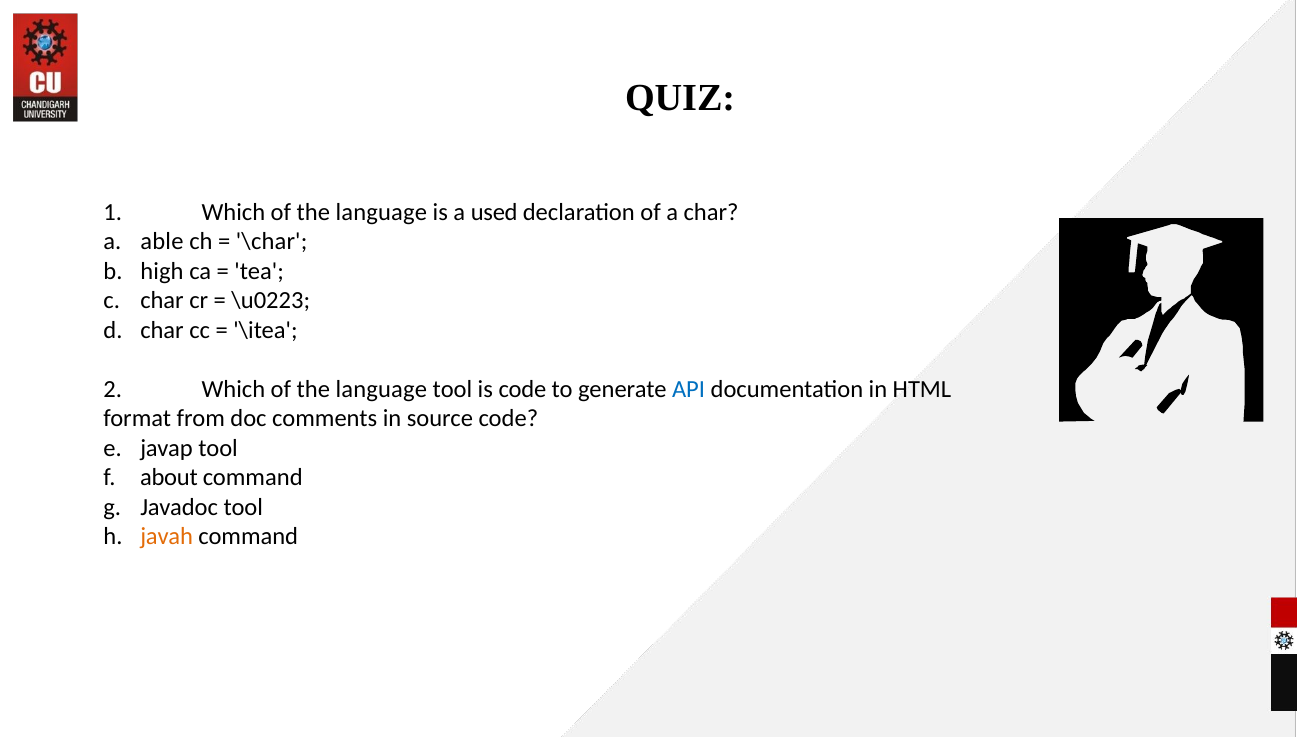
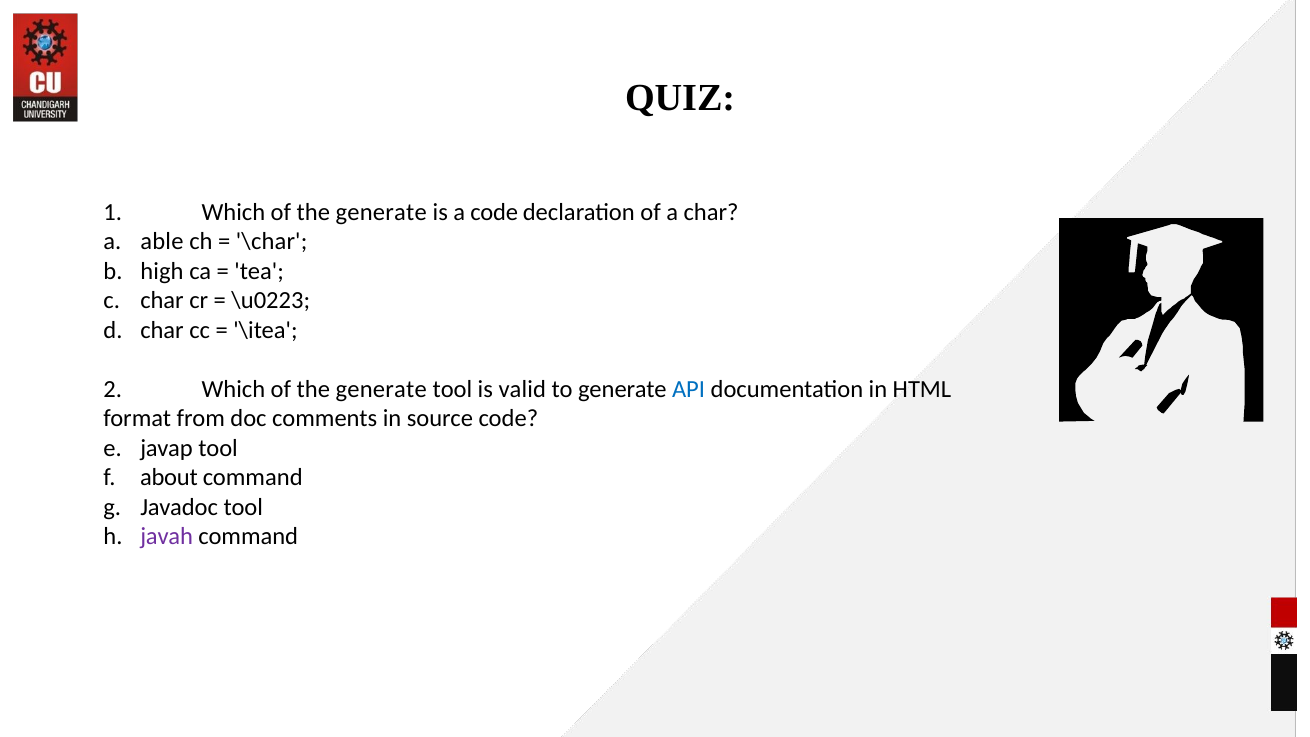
language at (381, 212): language -> generate
a used: used -> code
language at (381, 389): language -> generate
is code: code -> valid
javah colour: orange -> purple
